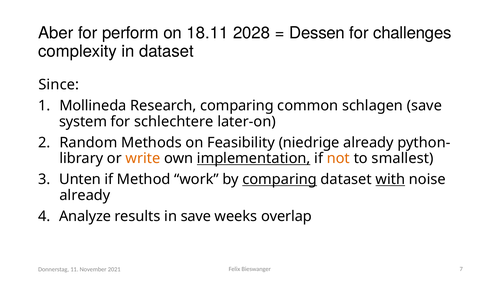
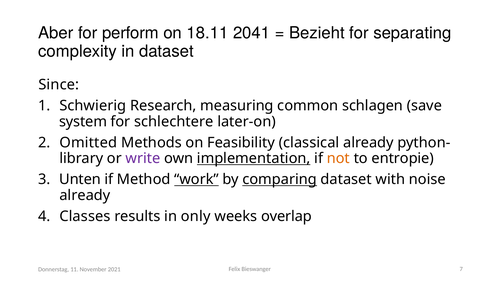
2028: 2028 -> 2041
Dessen: Dessen -> Bezieht
challenges: challenges -> separating
Mollineda: Mollineda -> Schwierig
Research comparing: comparing -> measuring
Random: Random -> Omitted
niedrige: niedrige -> classical
write colour: orange -> purple
smallest: smallest -> entropie
work underline: none -> present
with underline: present -> none
Analyze: Analyze -> Classes
in save: save -> only
